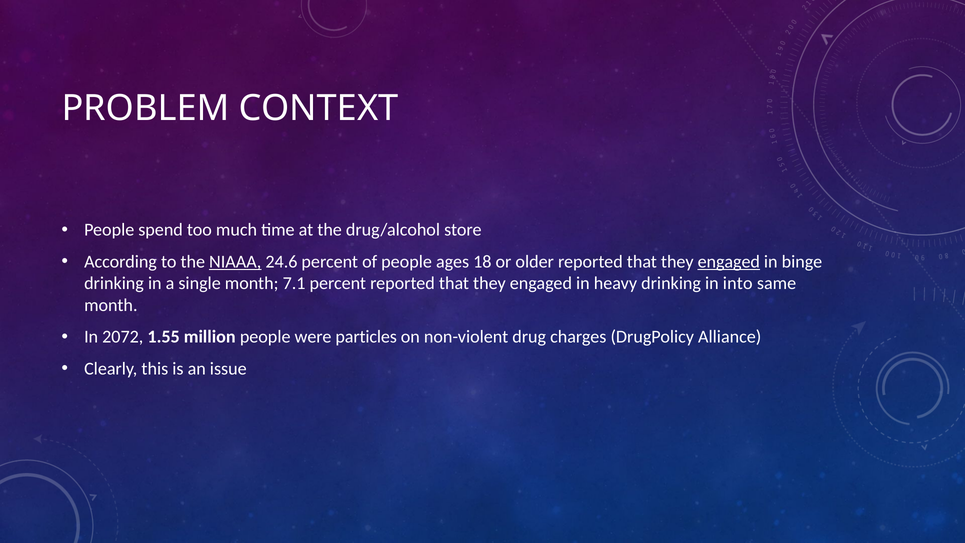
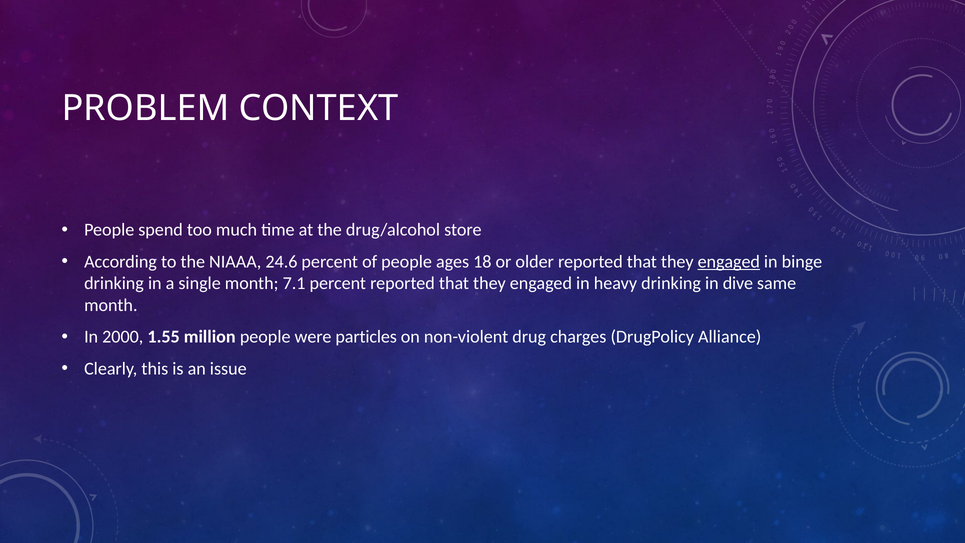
NIAAA underline: present -> none
into: into -> dive
2072: 2072 -> 2000
